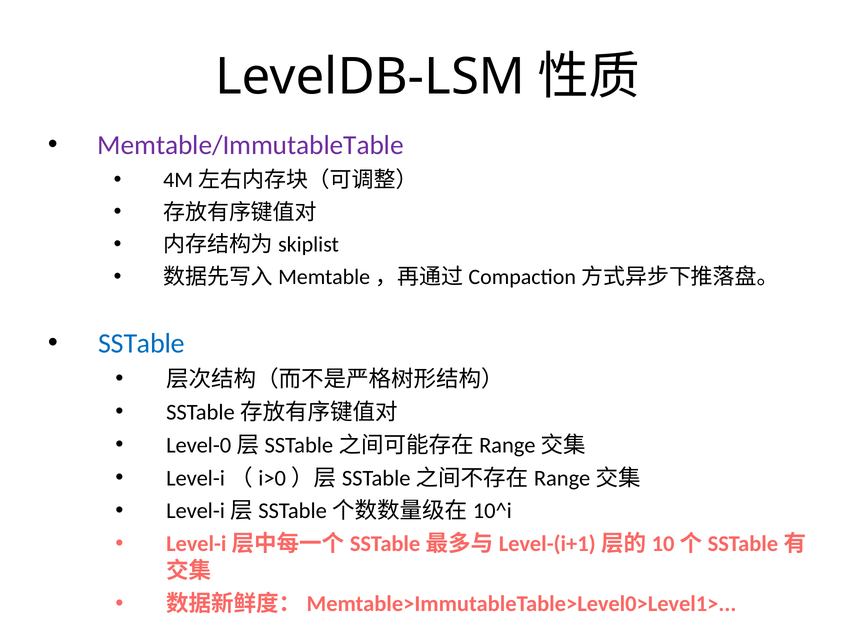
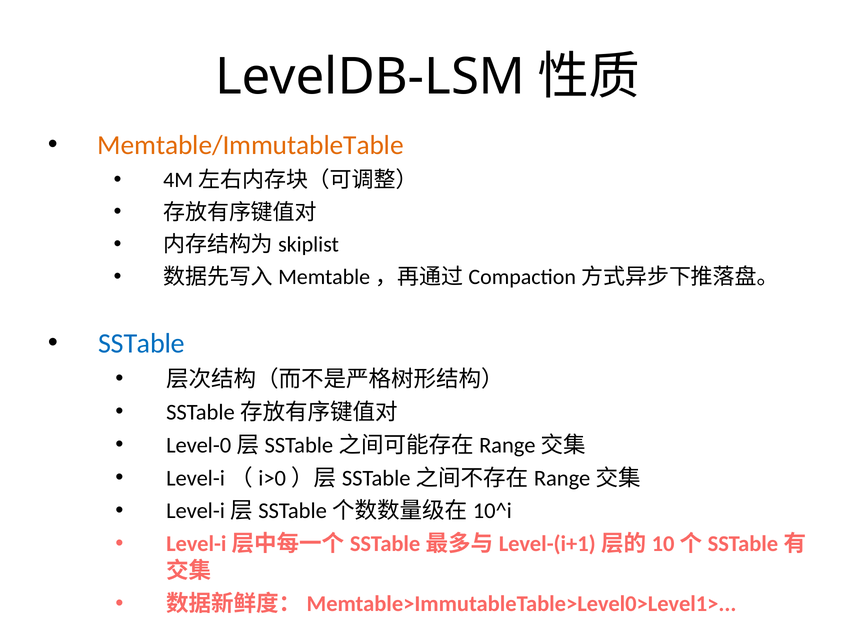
Memtable/ImmutableTable colour: purple -> orange
